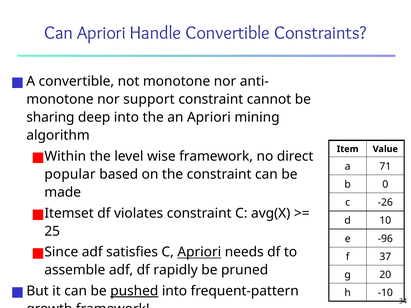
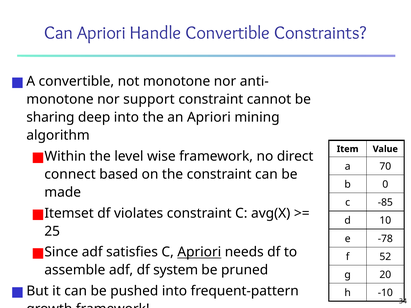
71: 71 -> 70
popular: popular -> connect
-26: -26 -> -85
-96: -96 -> -78
37: 37 -> 52
rapidly: rapidly -> system
pushed underline: present -> none
